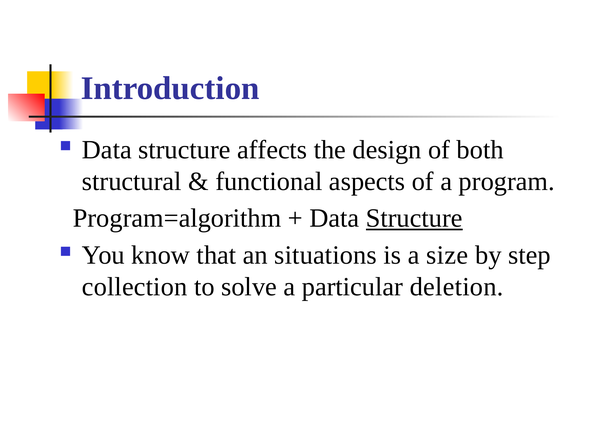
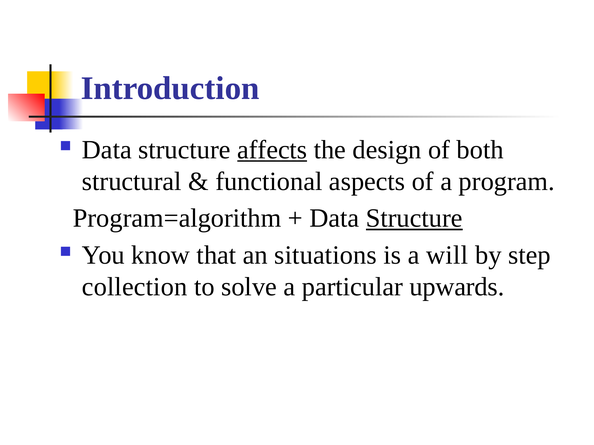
affects underline: none -> present
size: size -> will
deletion: deletion -> upwards
